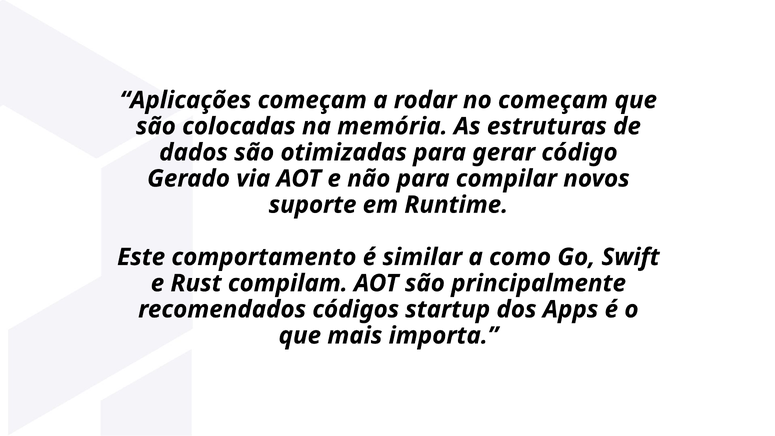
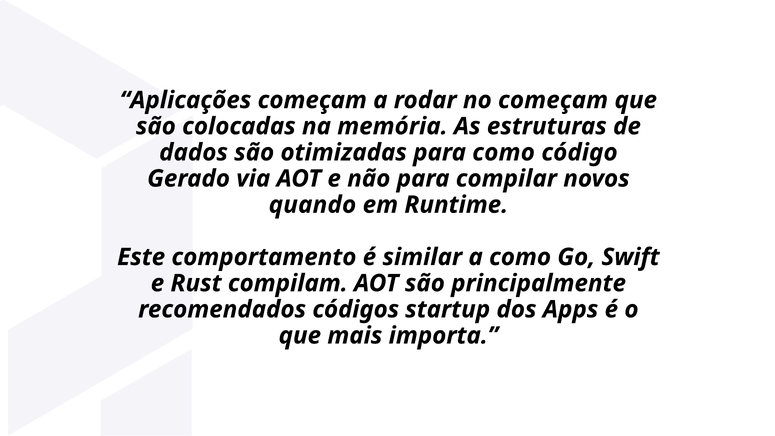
para gerar: gerar -> como
suporte: suporte -> quando
